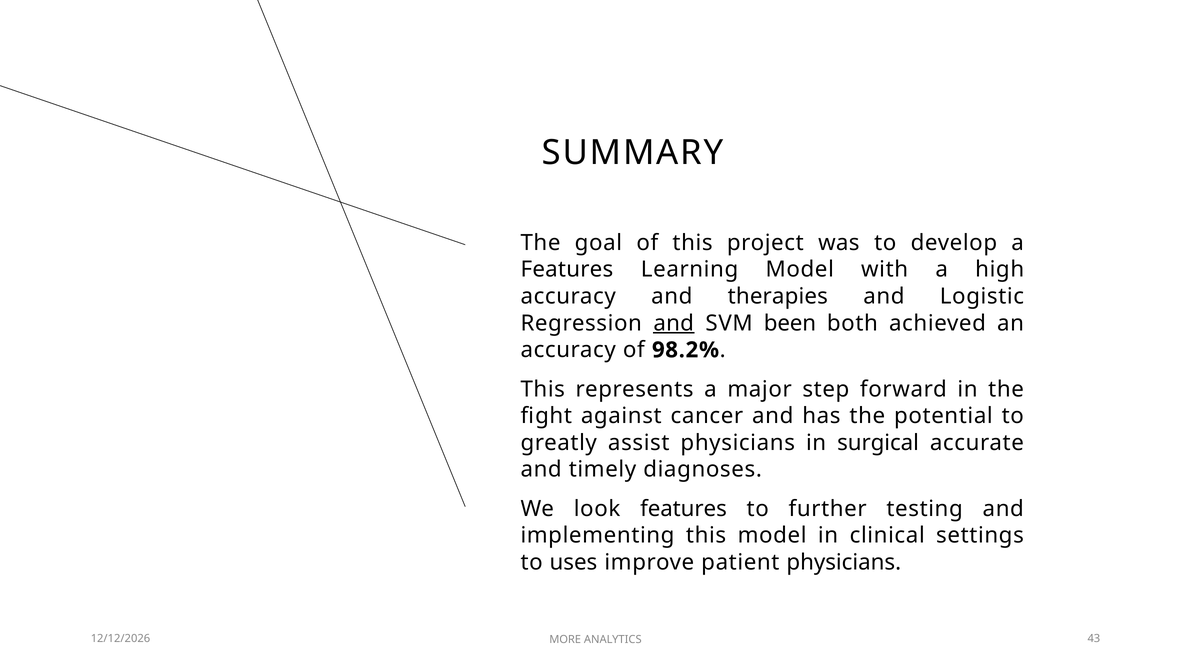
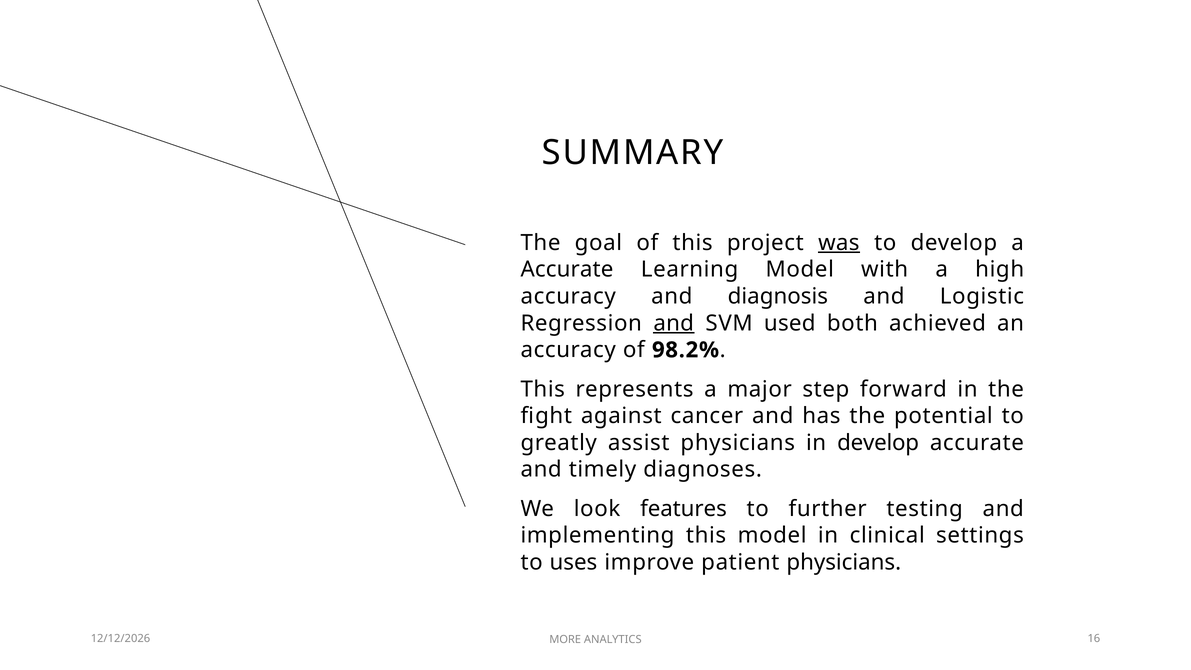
was underline: none -> present
Features at (567, 270): Features -> Accurate
therapies: therapies -> diagnosis
been: been -> used
in surgical: surgical -> develop
43: 43 -> 16
